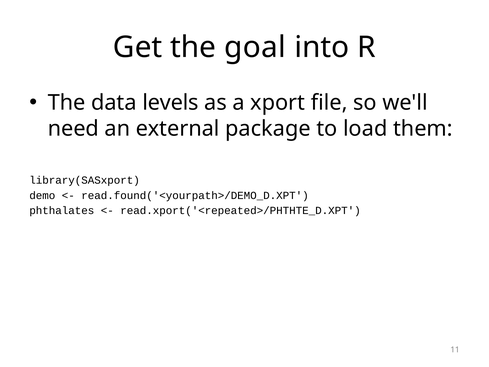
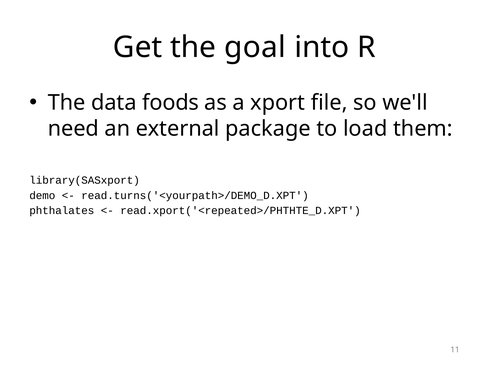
levels: levels -> foods
read.found('<yourpath>/DEMO_D.XPT: read.found('<yourpath>/DEMO_D.XPT -> read.turns('<yourpath>/DEMO_D.XPT
